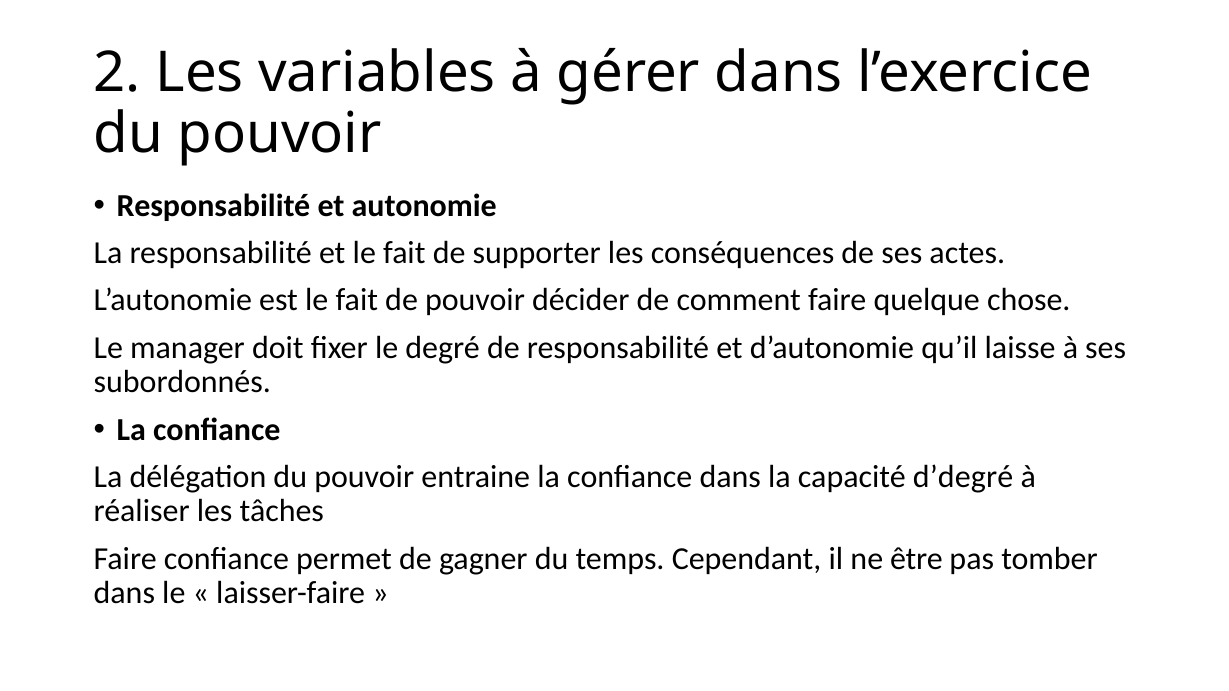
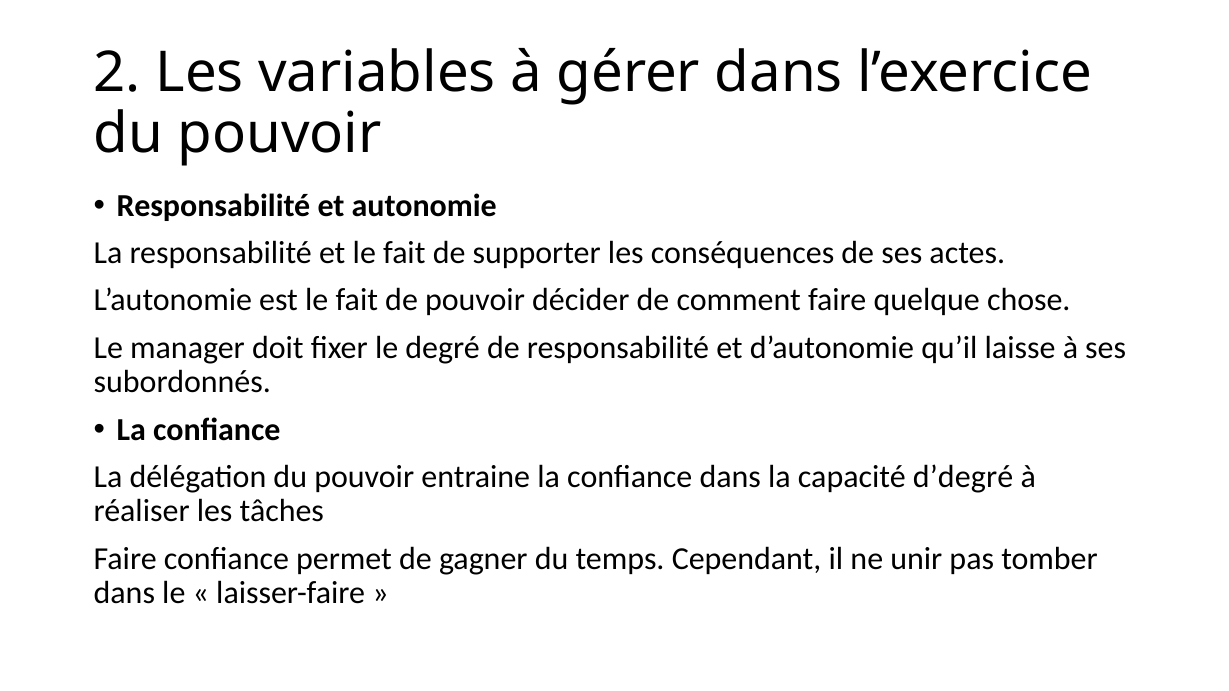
être: être -> unir
